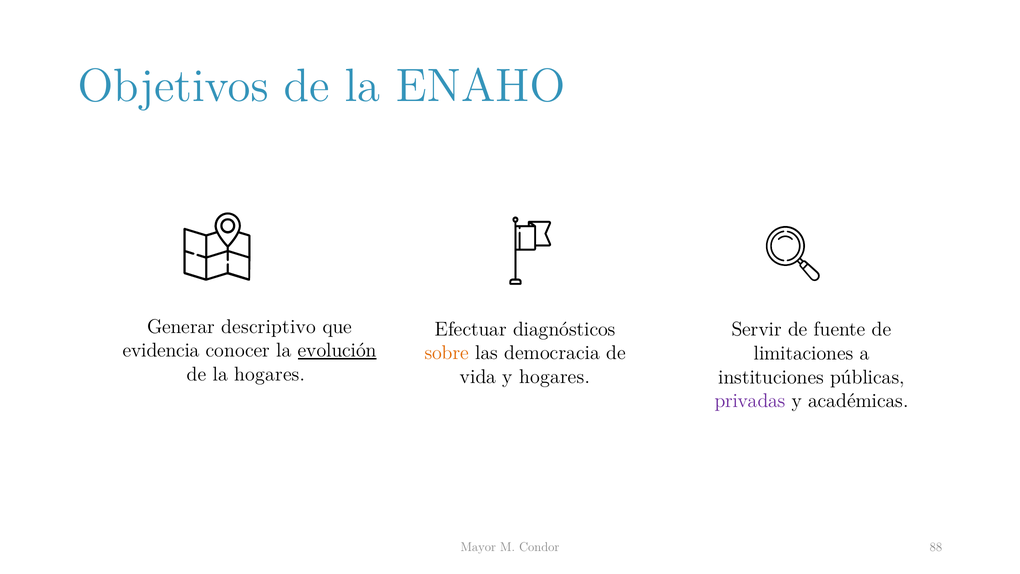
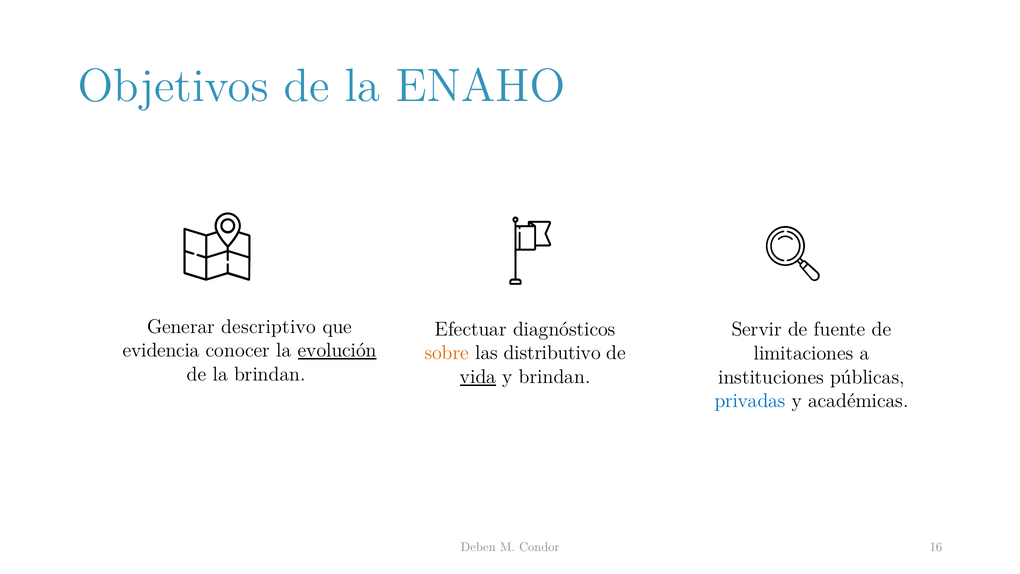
democracia: democracia -> distributivo
la hogares: hogares -> brindan
vida underline: none -> present
y hogares: hogares -> brindan
privadas colour: purple -> blue
Mayor: Mayor -> Deben
88: 88 -> 16
